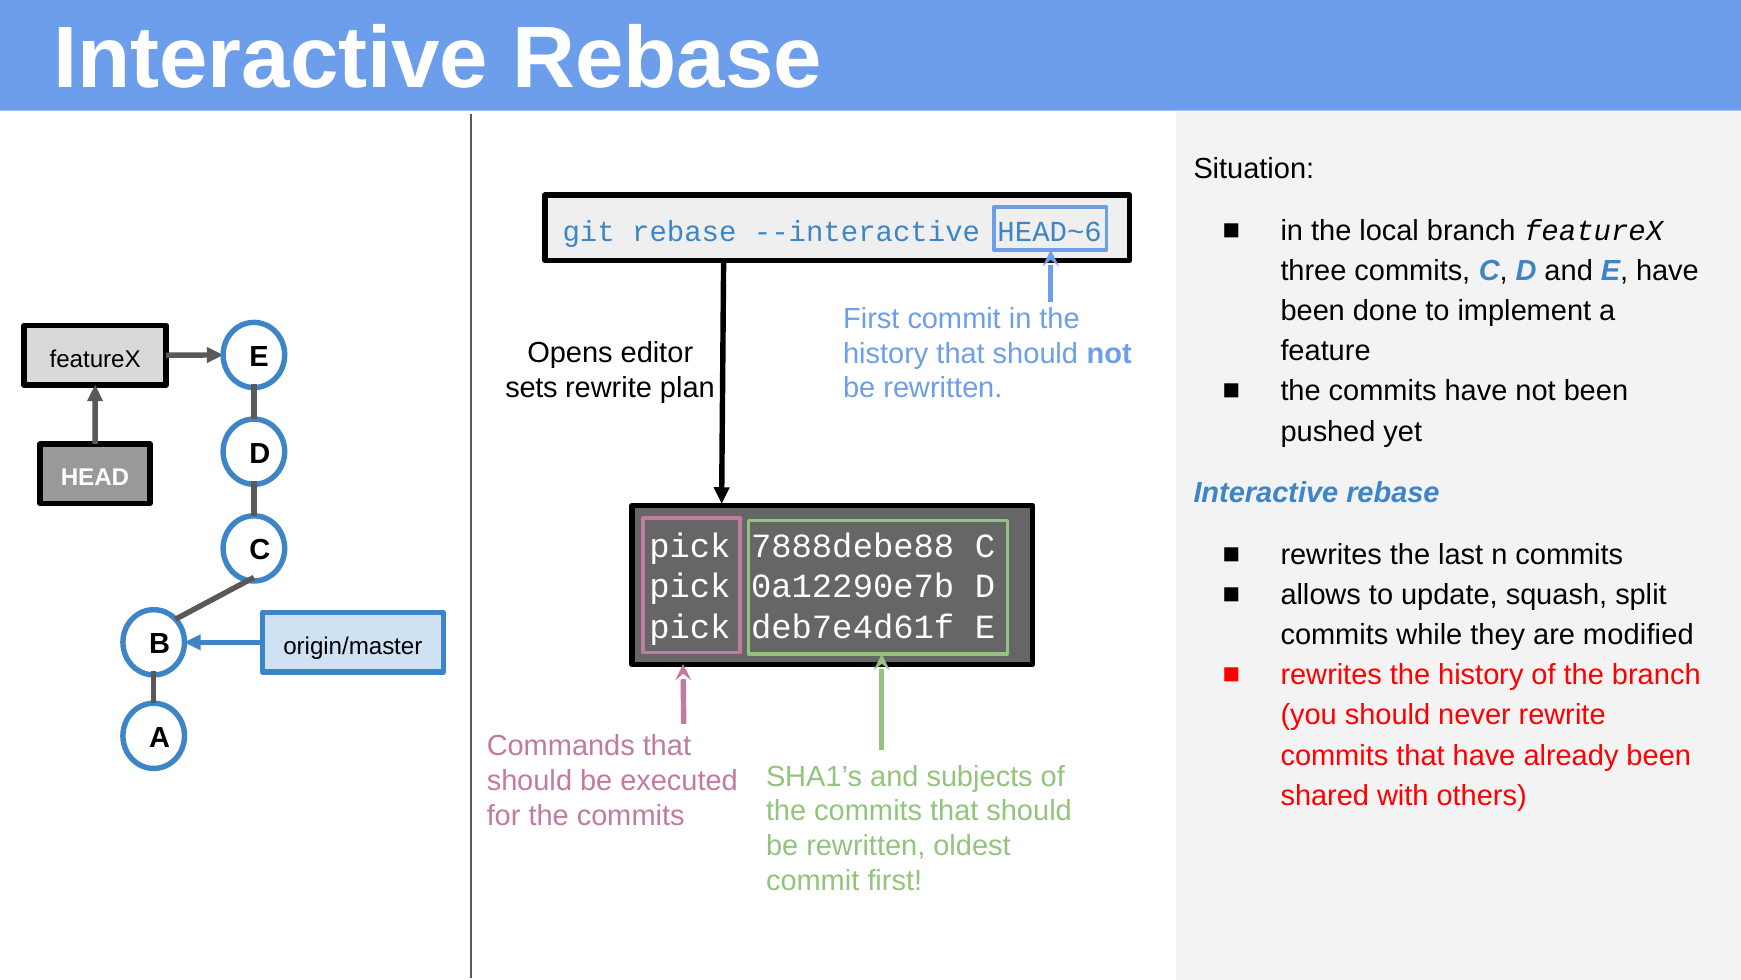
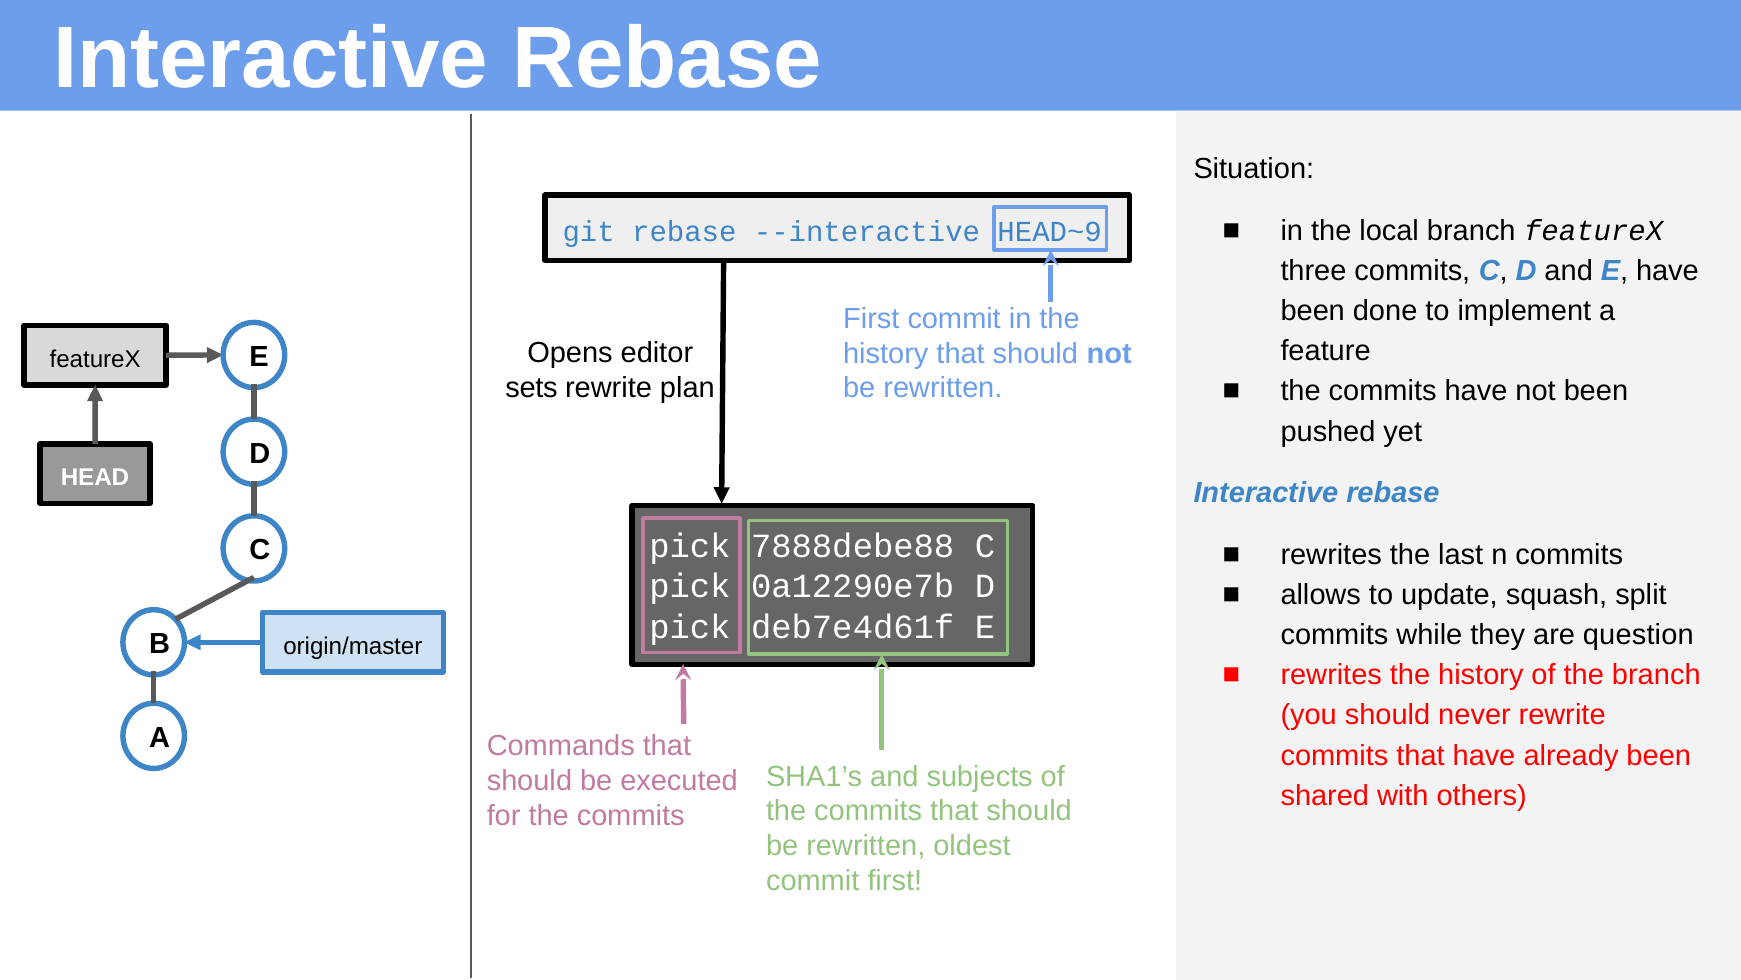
HEAD~6: HEAD~6 -> HEAD~9
modified: modified -> question
